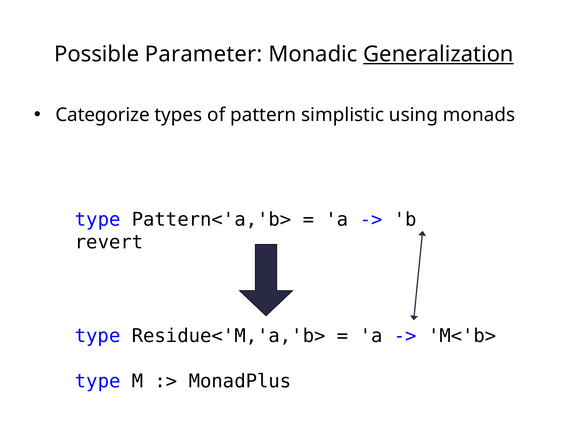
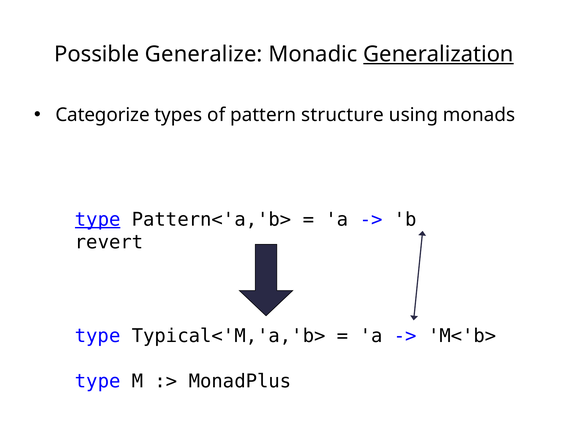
Parameter: Parameter -> Generalize
simplistic: simplistic -> structure
type at (98, 219) underline: none -> present
Residue<'M,'a,'b>: Residue<'M,'a,'b> -> Typical<'M,'a,'b>
